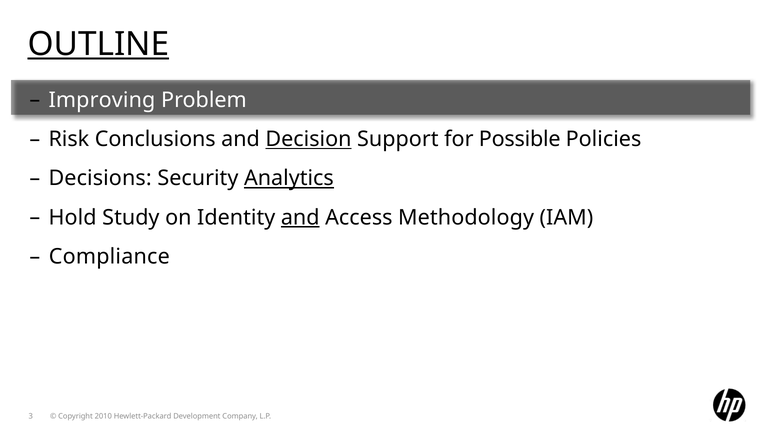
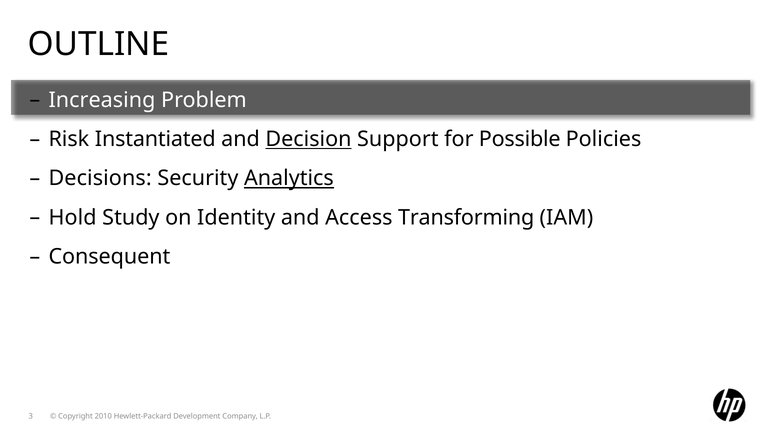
OUTLINE underline: present -> none
Improving: Improving -> Increasing
Conclusions: Conclusions -> Instantiated
and at (300, 218) underline: present -> none
Methodology: Methodology -> Transforming
Compliance: Compliance -> Consequent
